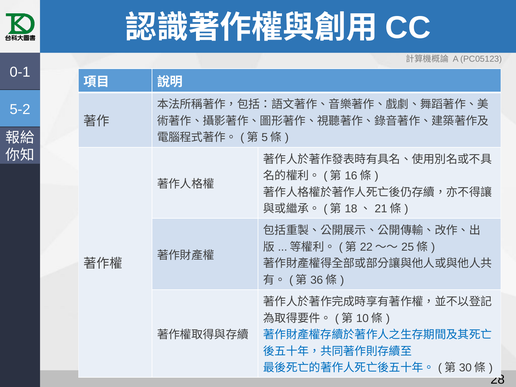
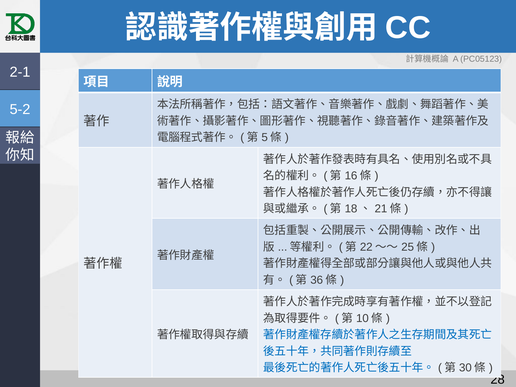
0-1: 0-1 -> 2-1
